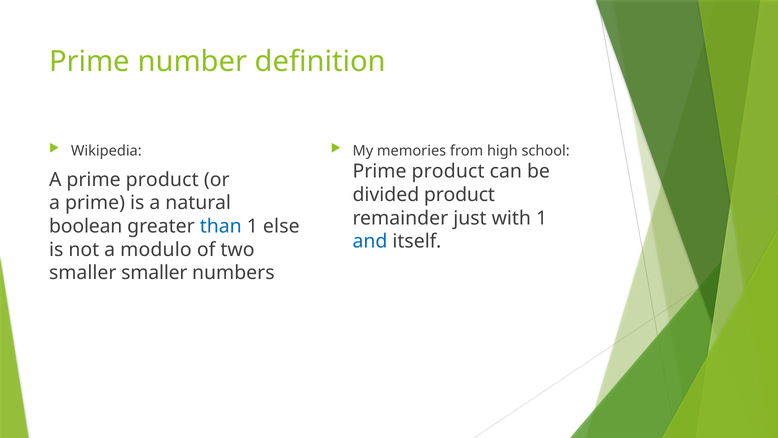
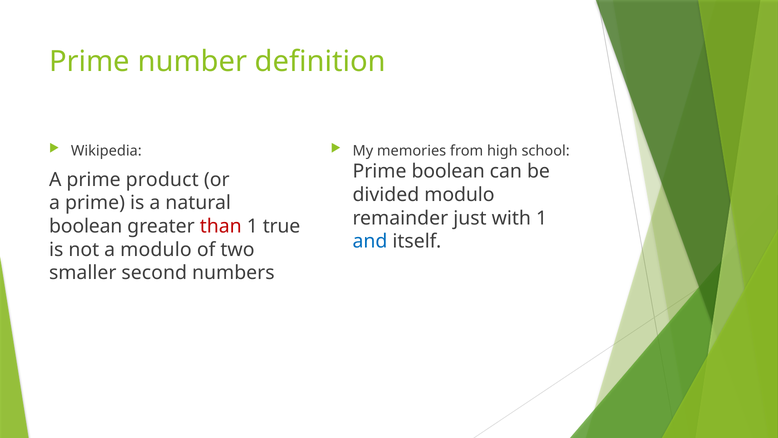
product at (448, 171): product -> boolean
divided product: product -> modulo
than colour: blue -> red
else: else -> true
smaller smaller: smaller -> second
